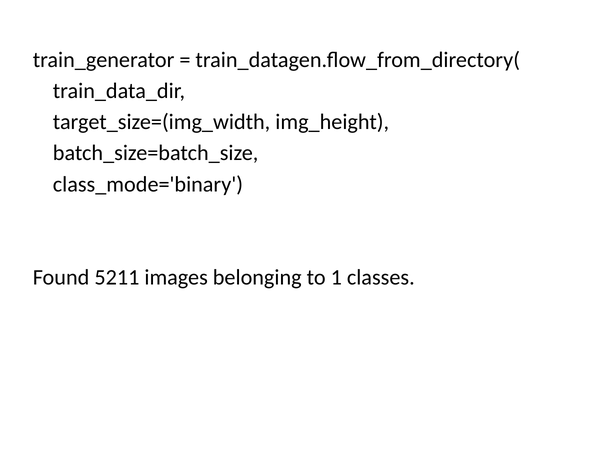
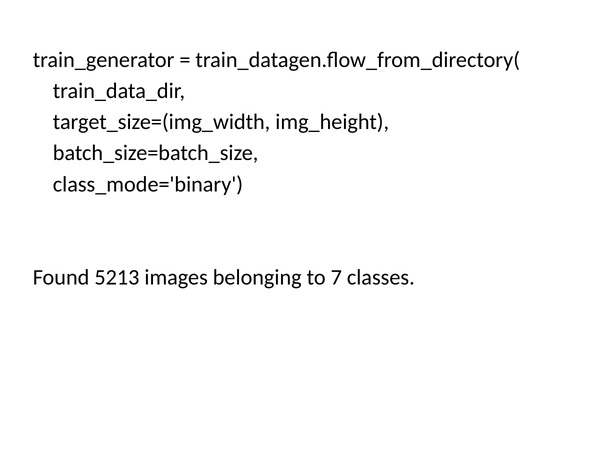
5211: 5211 -> 5213
1: 1 -> 7
